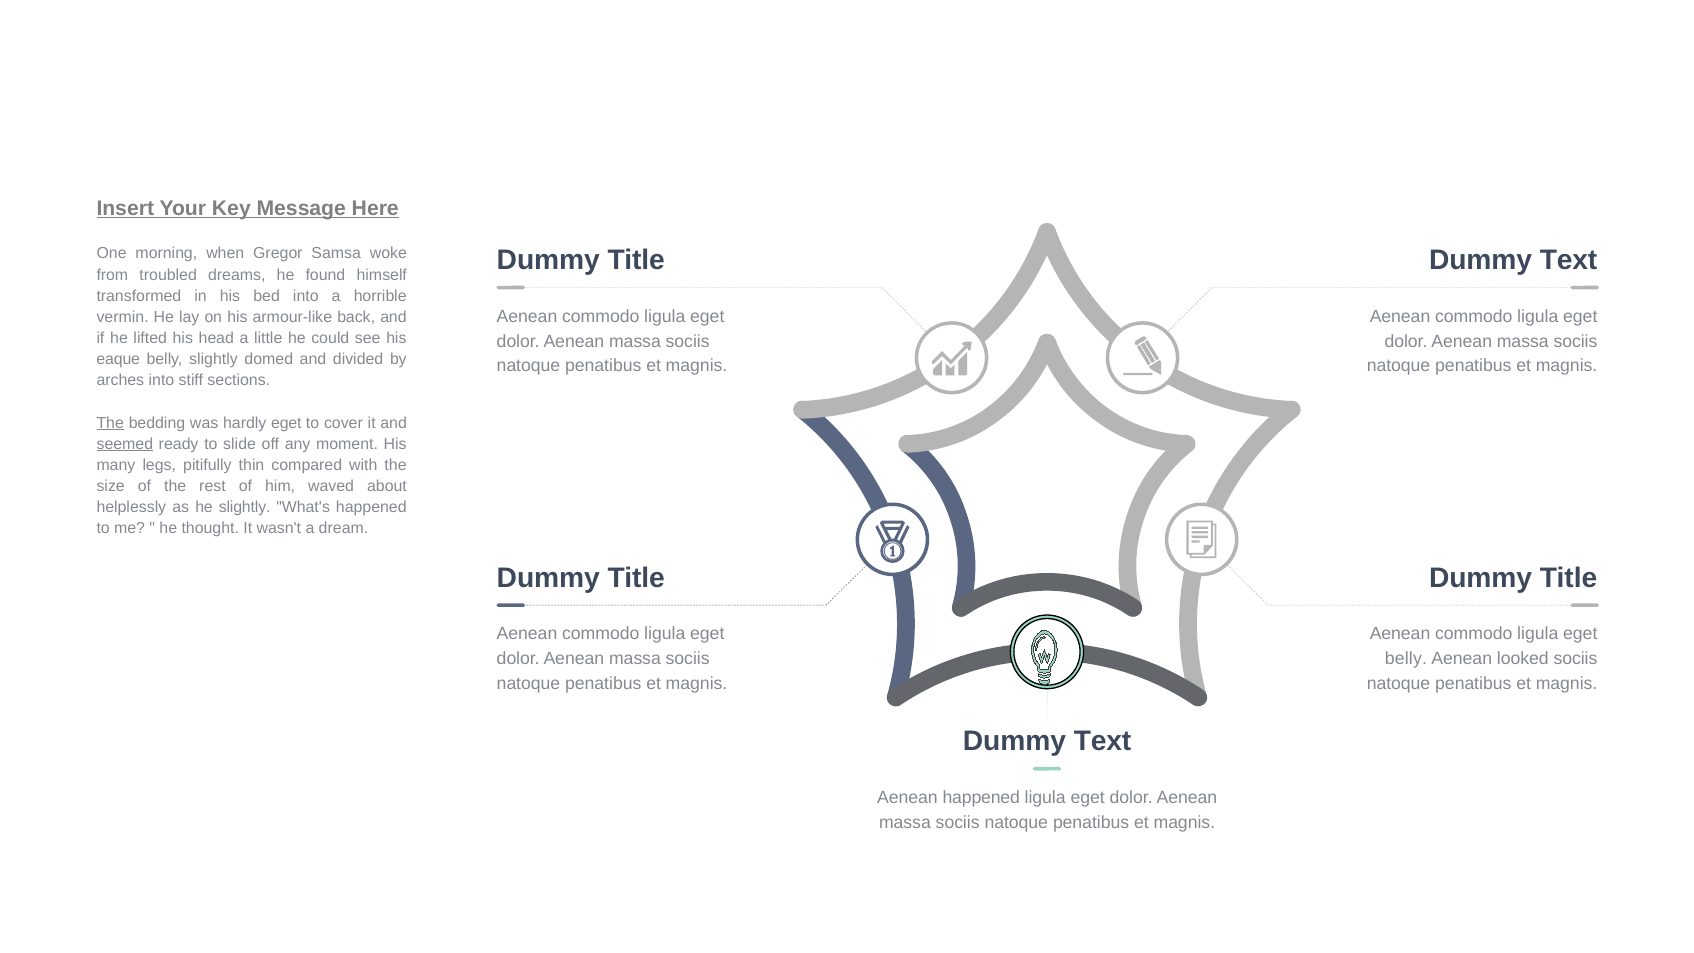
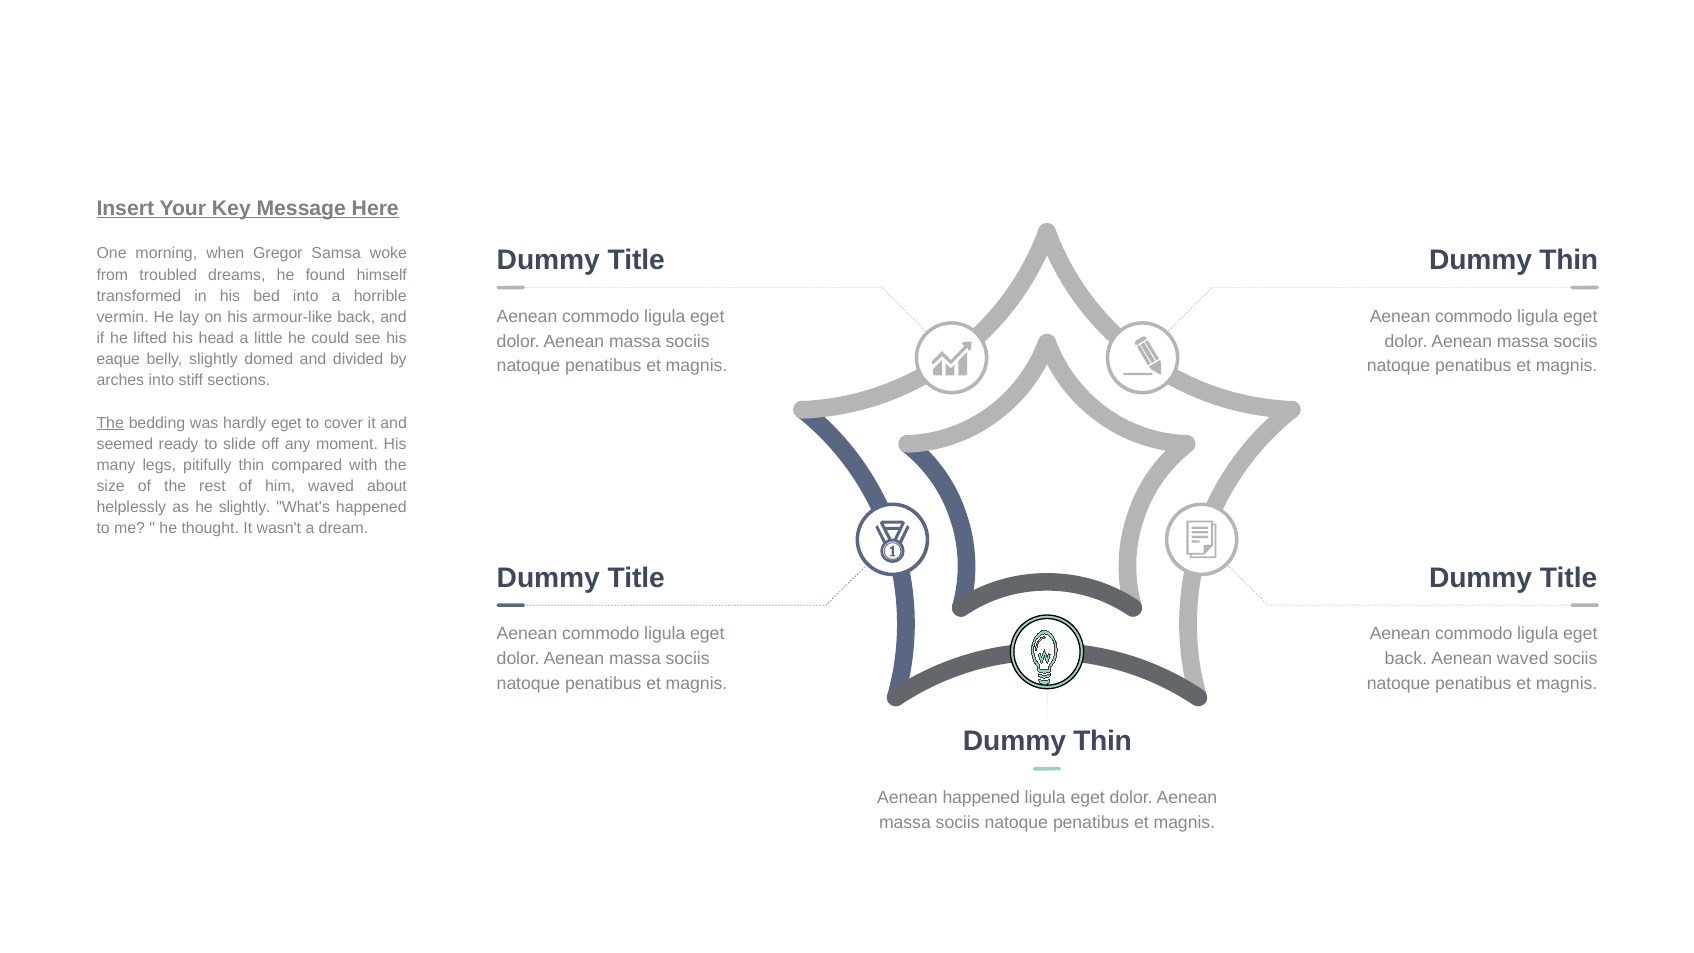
Text at (1569, 260): Text -> Thin
seemed underline: present -> none
belly at (1406, 659): belly -> back
Aenean looked: looked -> waved
Text at (1103, 741): Text -> Thin
